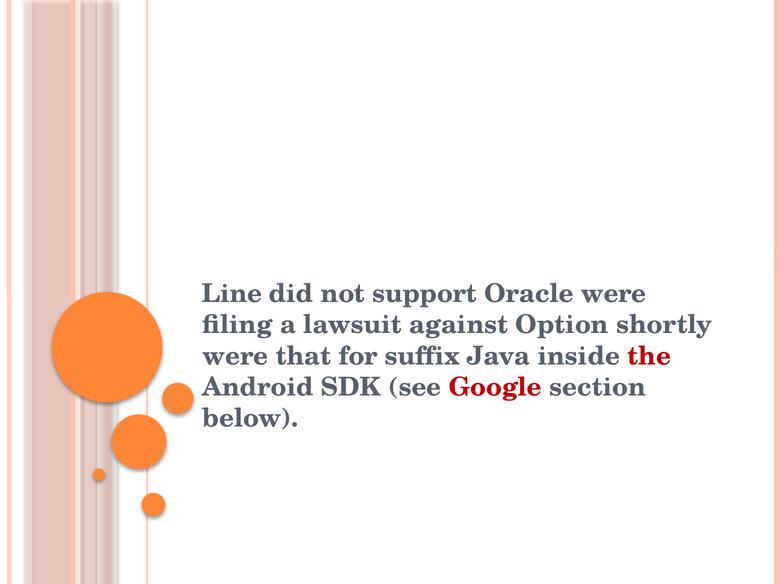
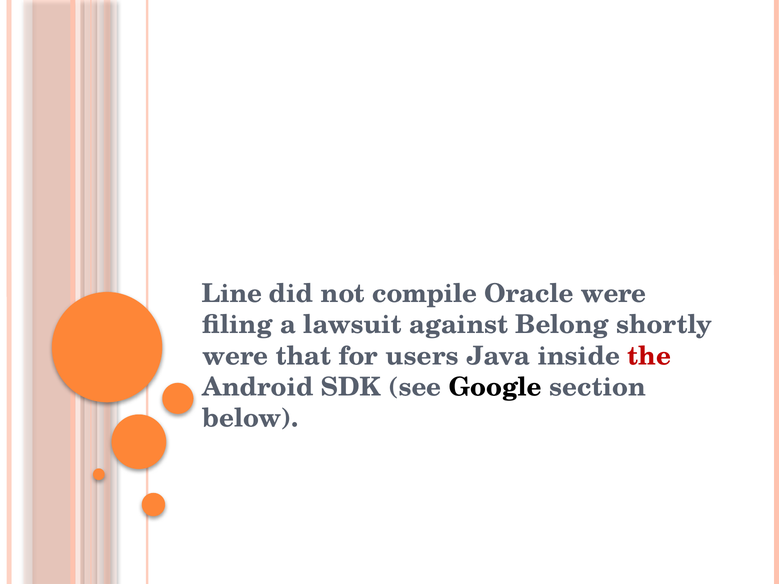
support: support -> compile
Option: Option -> Belong
suffix: suffix -> users
Google colour: red -> black
